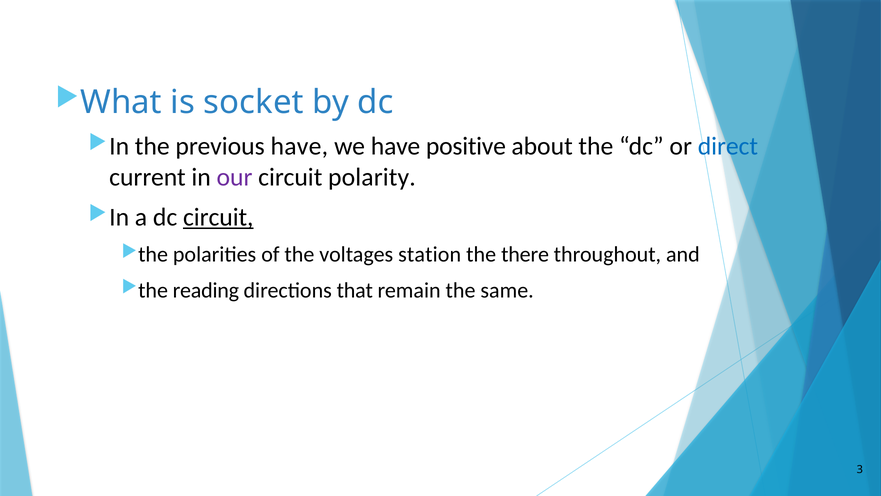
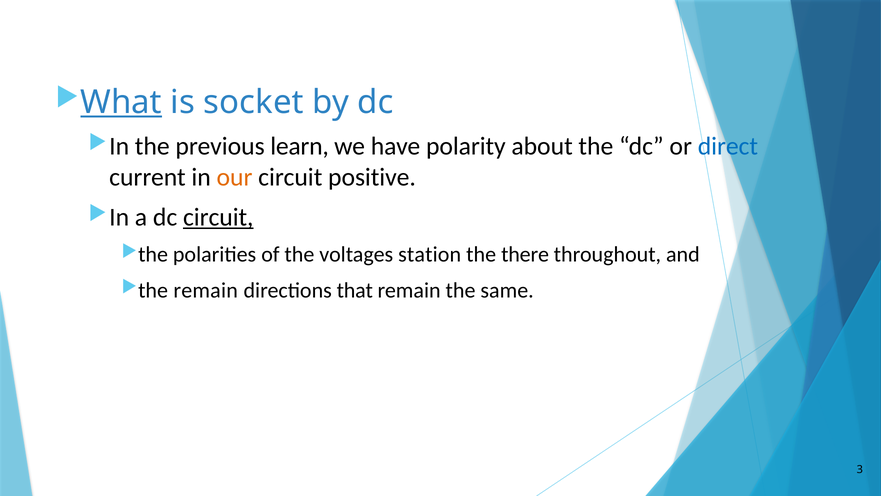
What underline: none -> present
previous have: have -> learn
positive: positive -> polarity
our colour: purple -> orange
polarity: polarity -> positive
reading at (206, 290): reading -> remain
